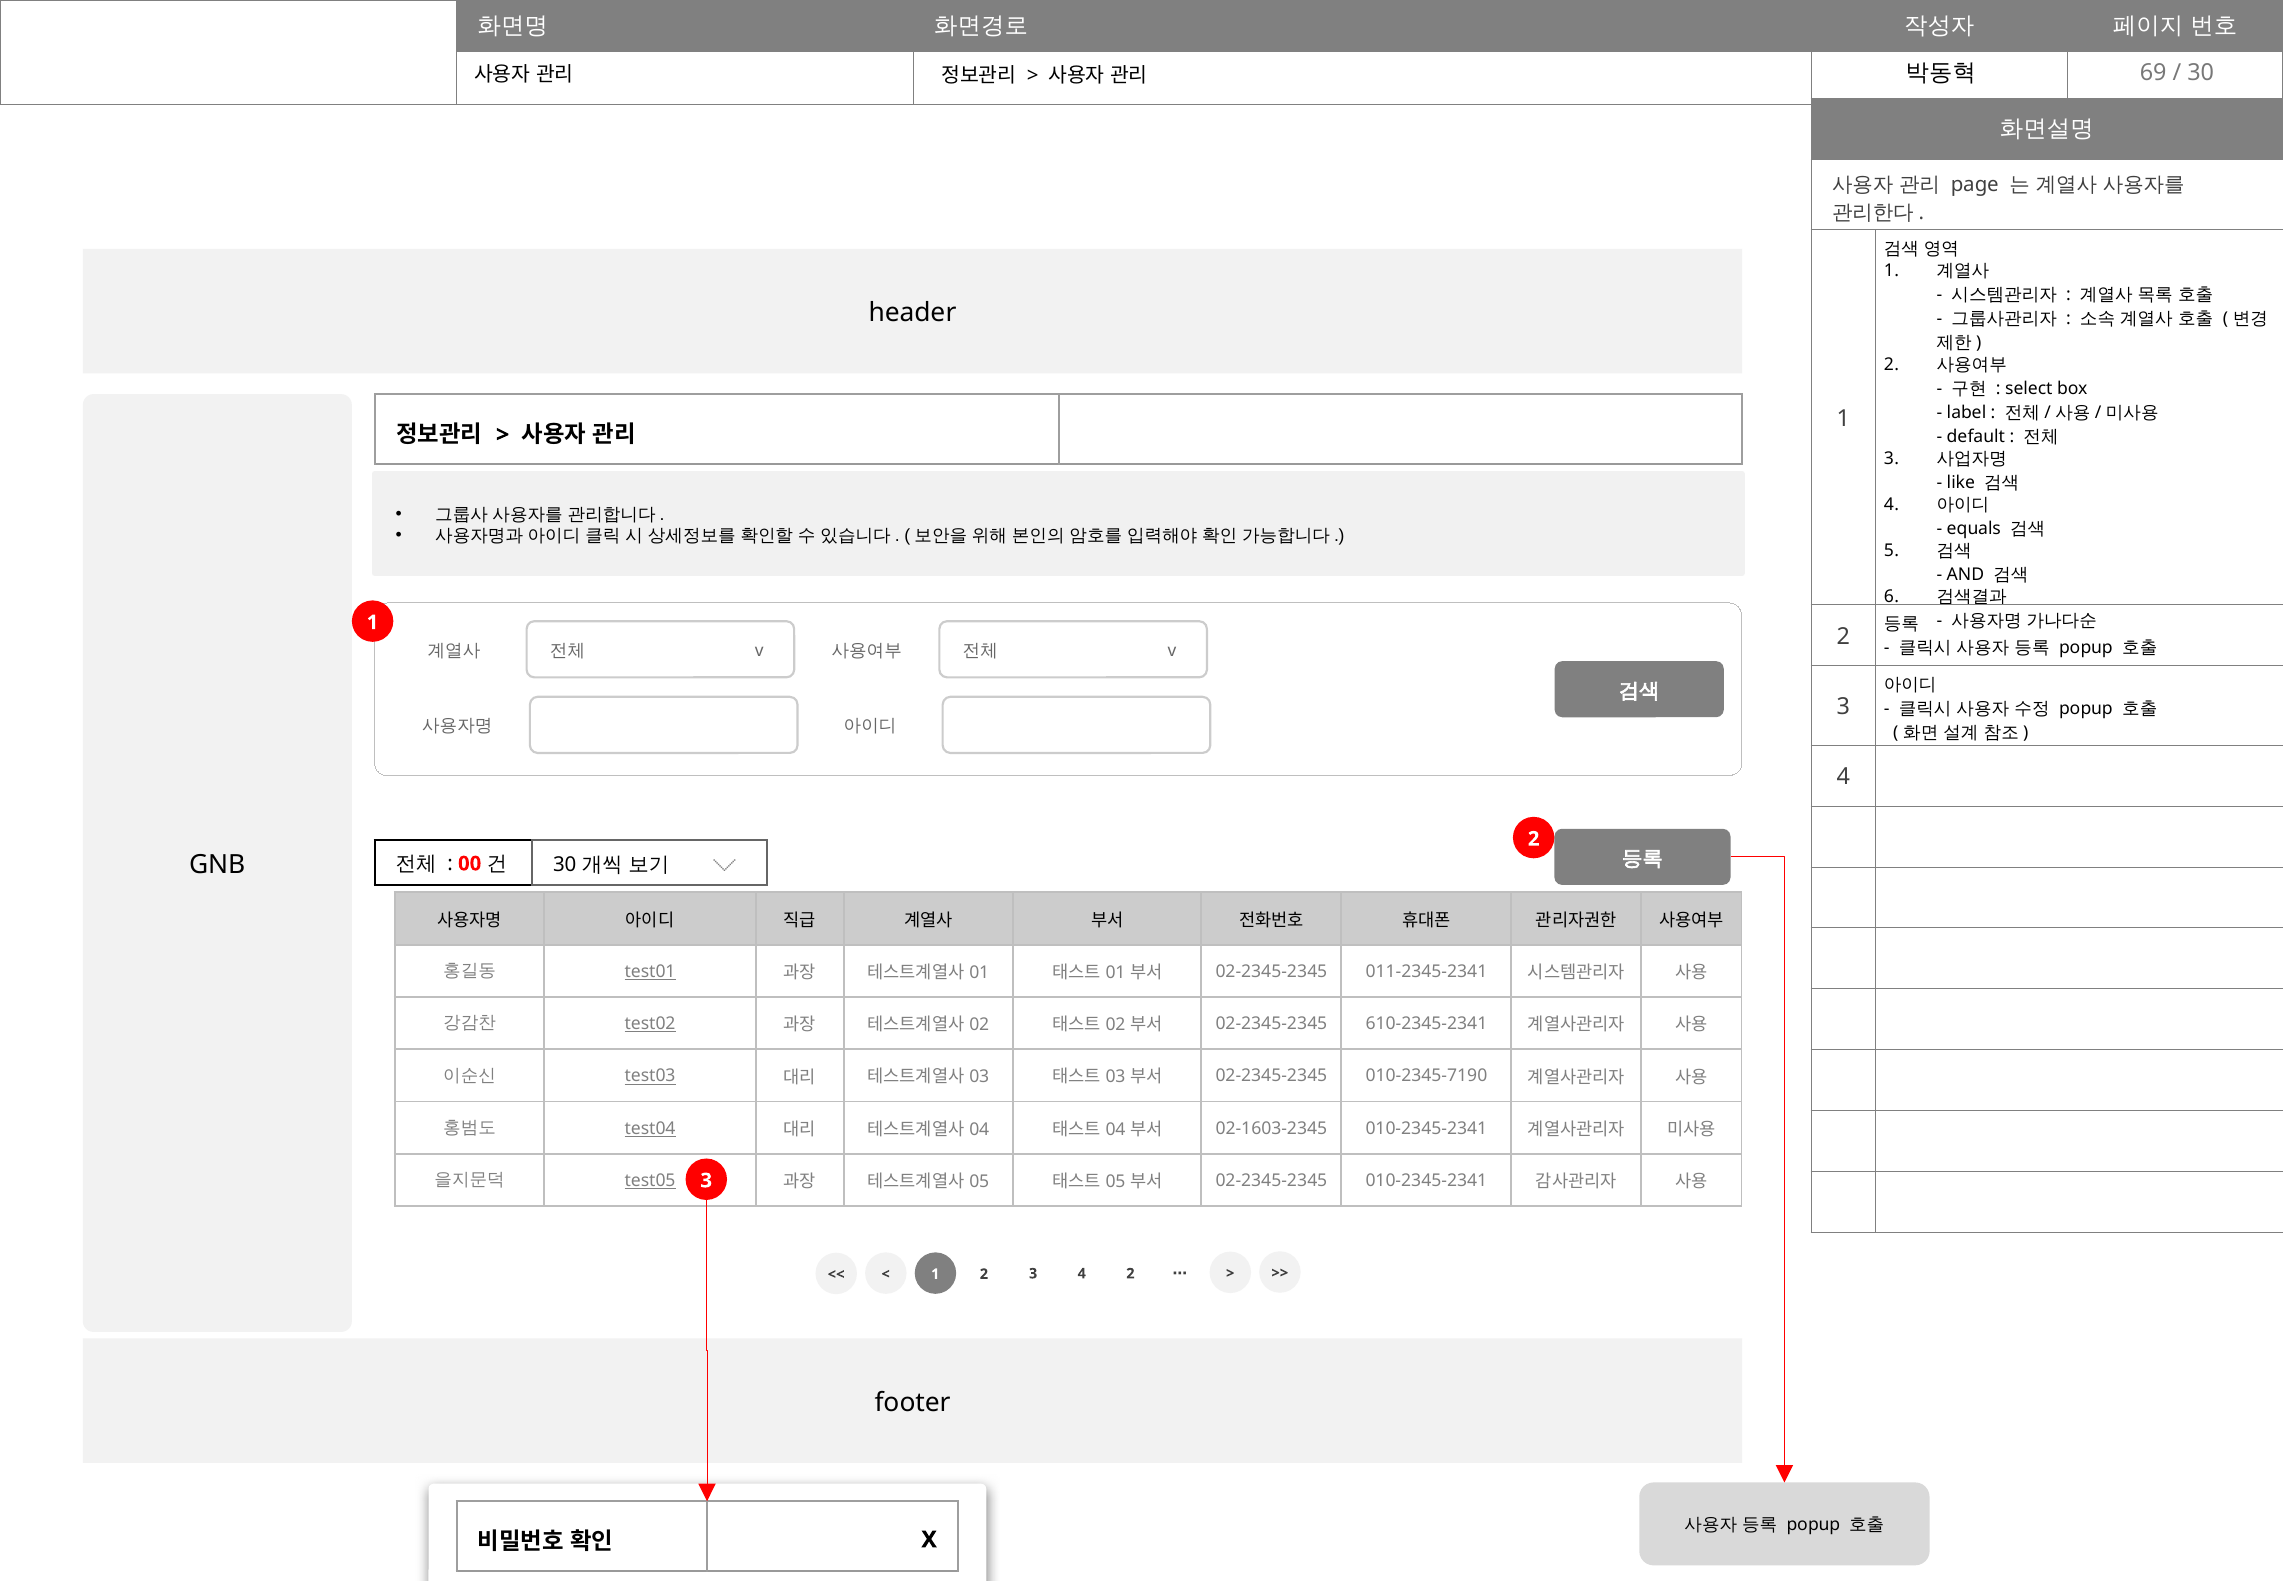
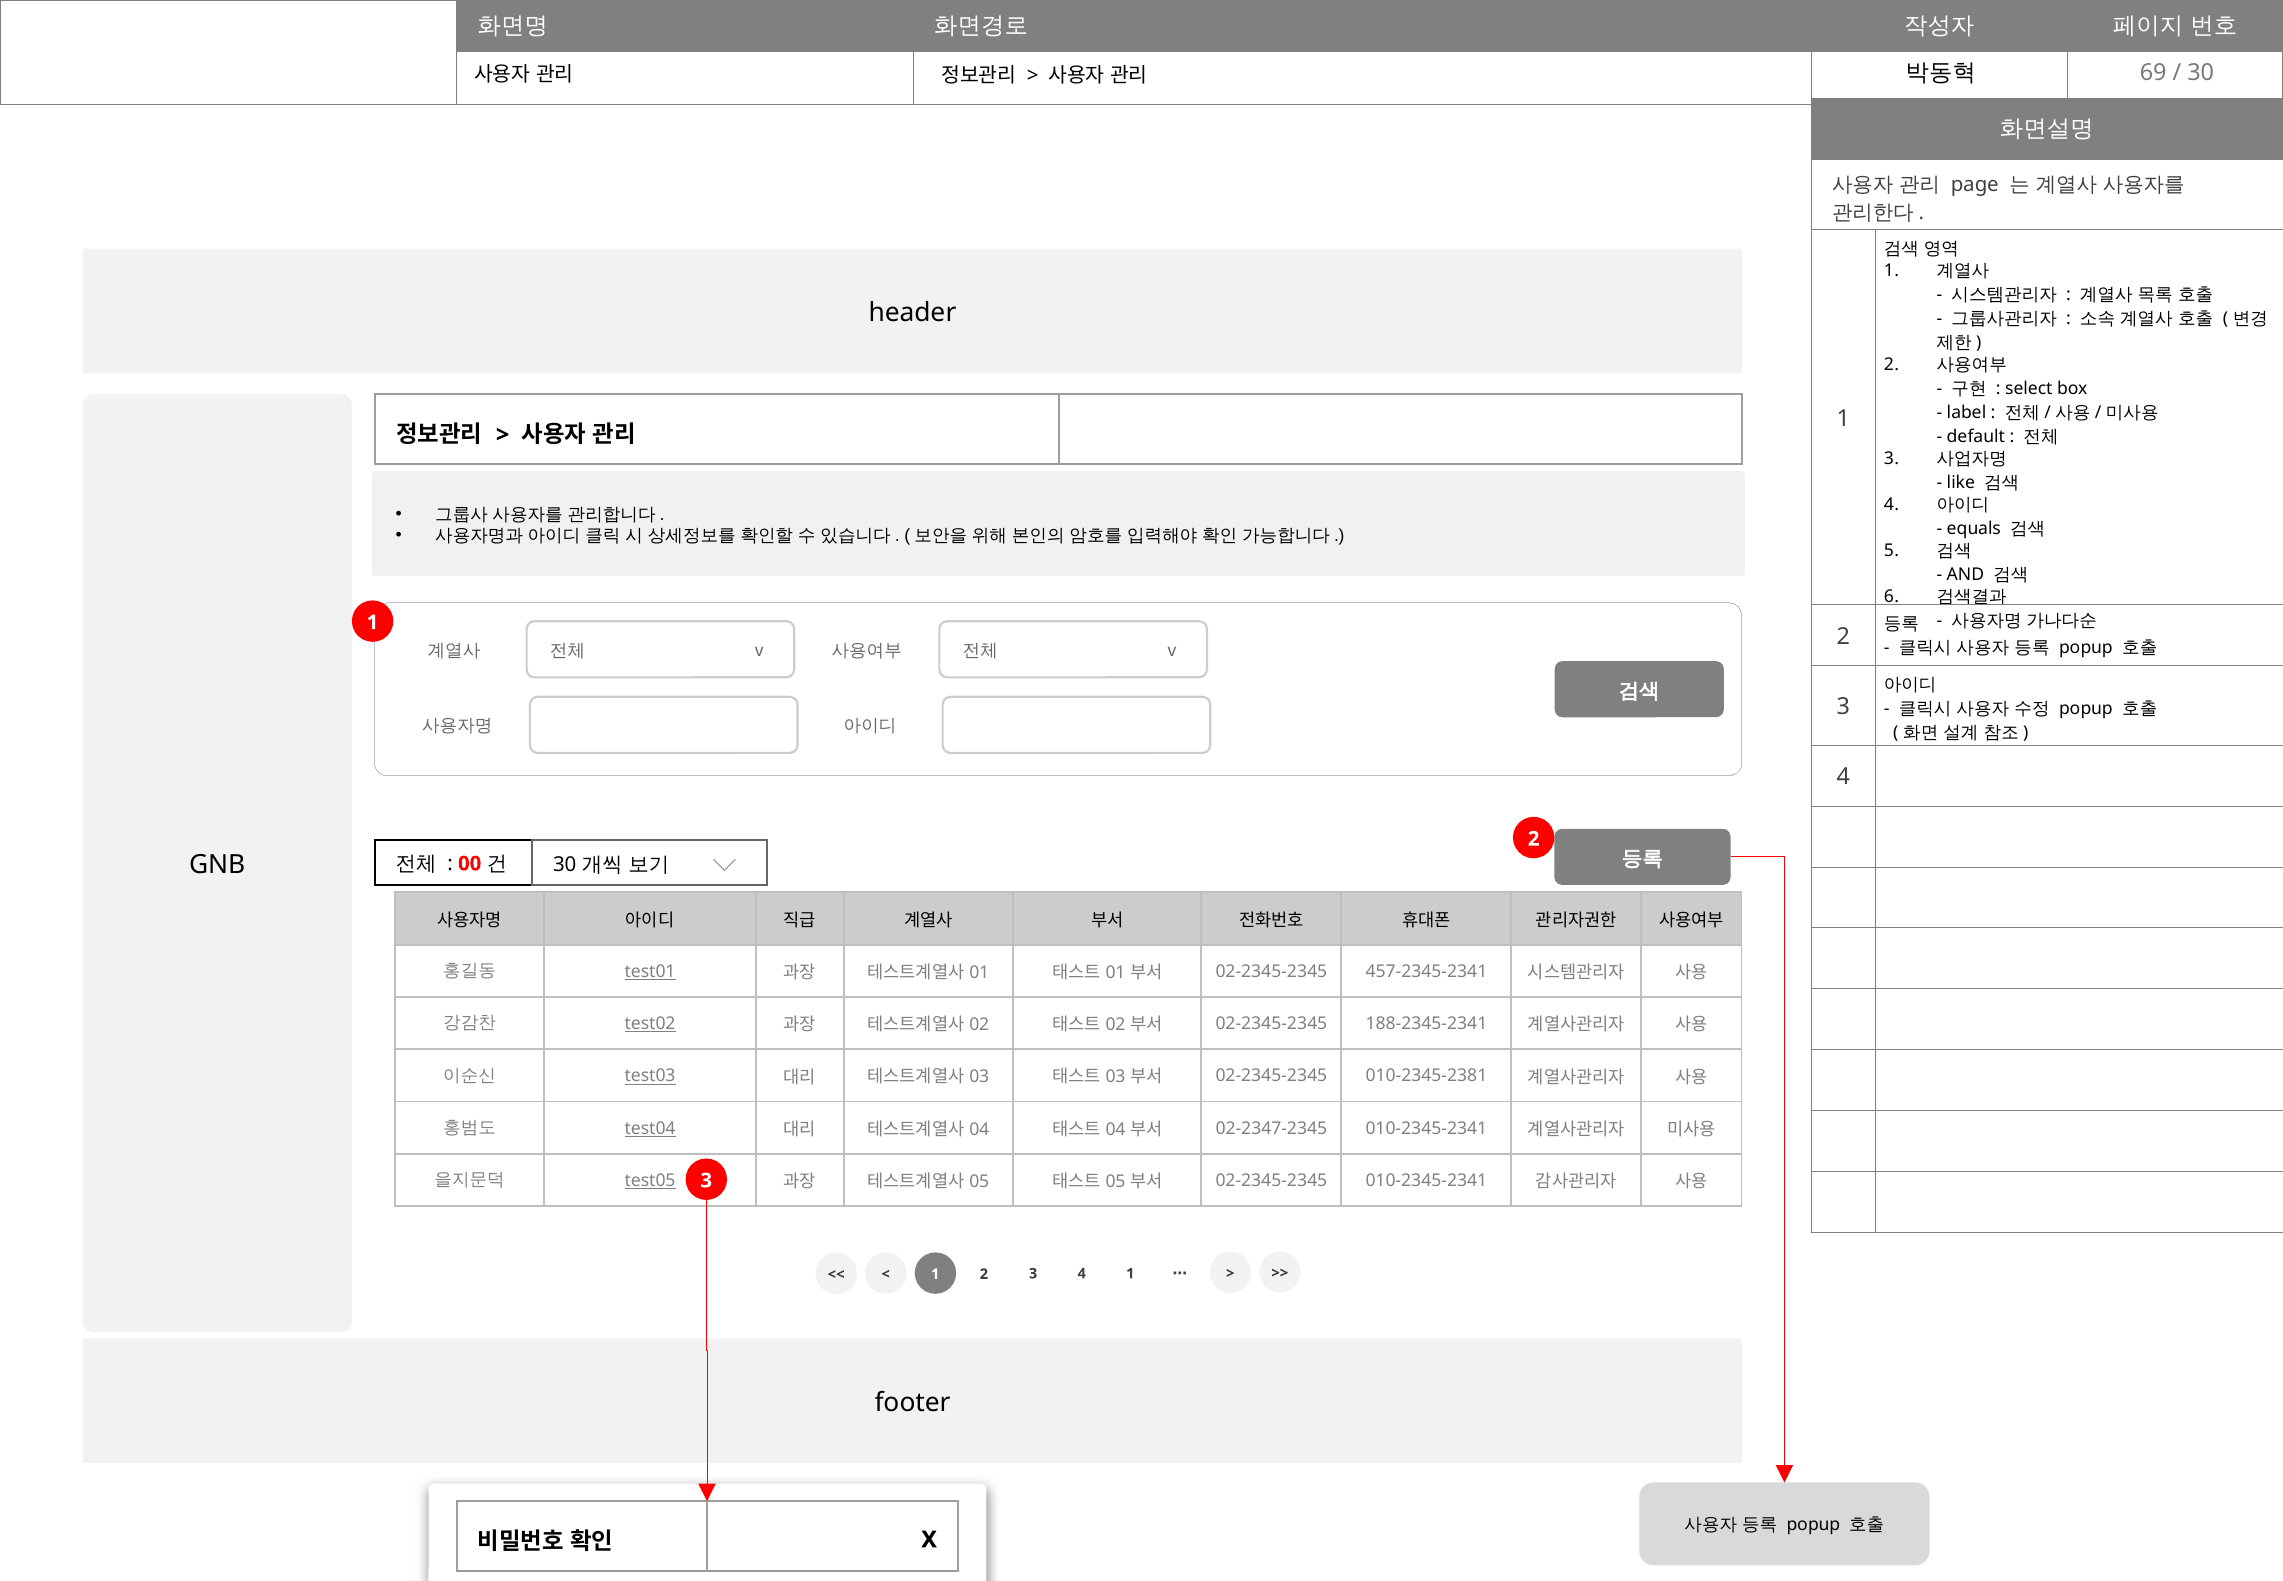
011-2345-2341: 011-2345-2341 -> 457-2345-2341
610-2345-2341: 610-2345-2341 -> 188-2345-2341
010-2345-7190: 010-2345-7190 -> 010-2345-2381
02-1603-2345: 02-1603-2345 -> 02-2347-2345
2 at (1130, 1273): 2 -> 1
